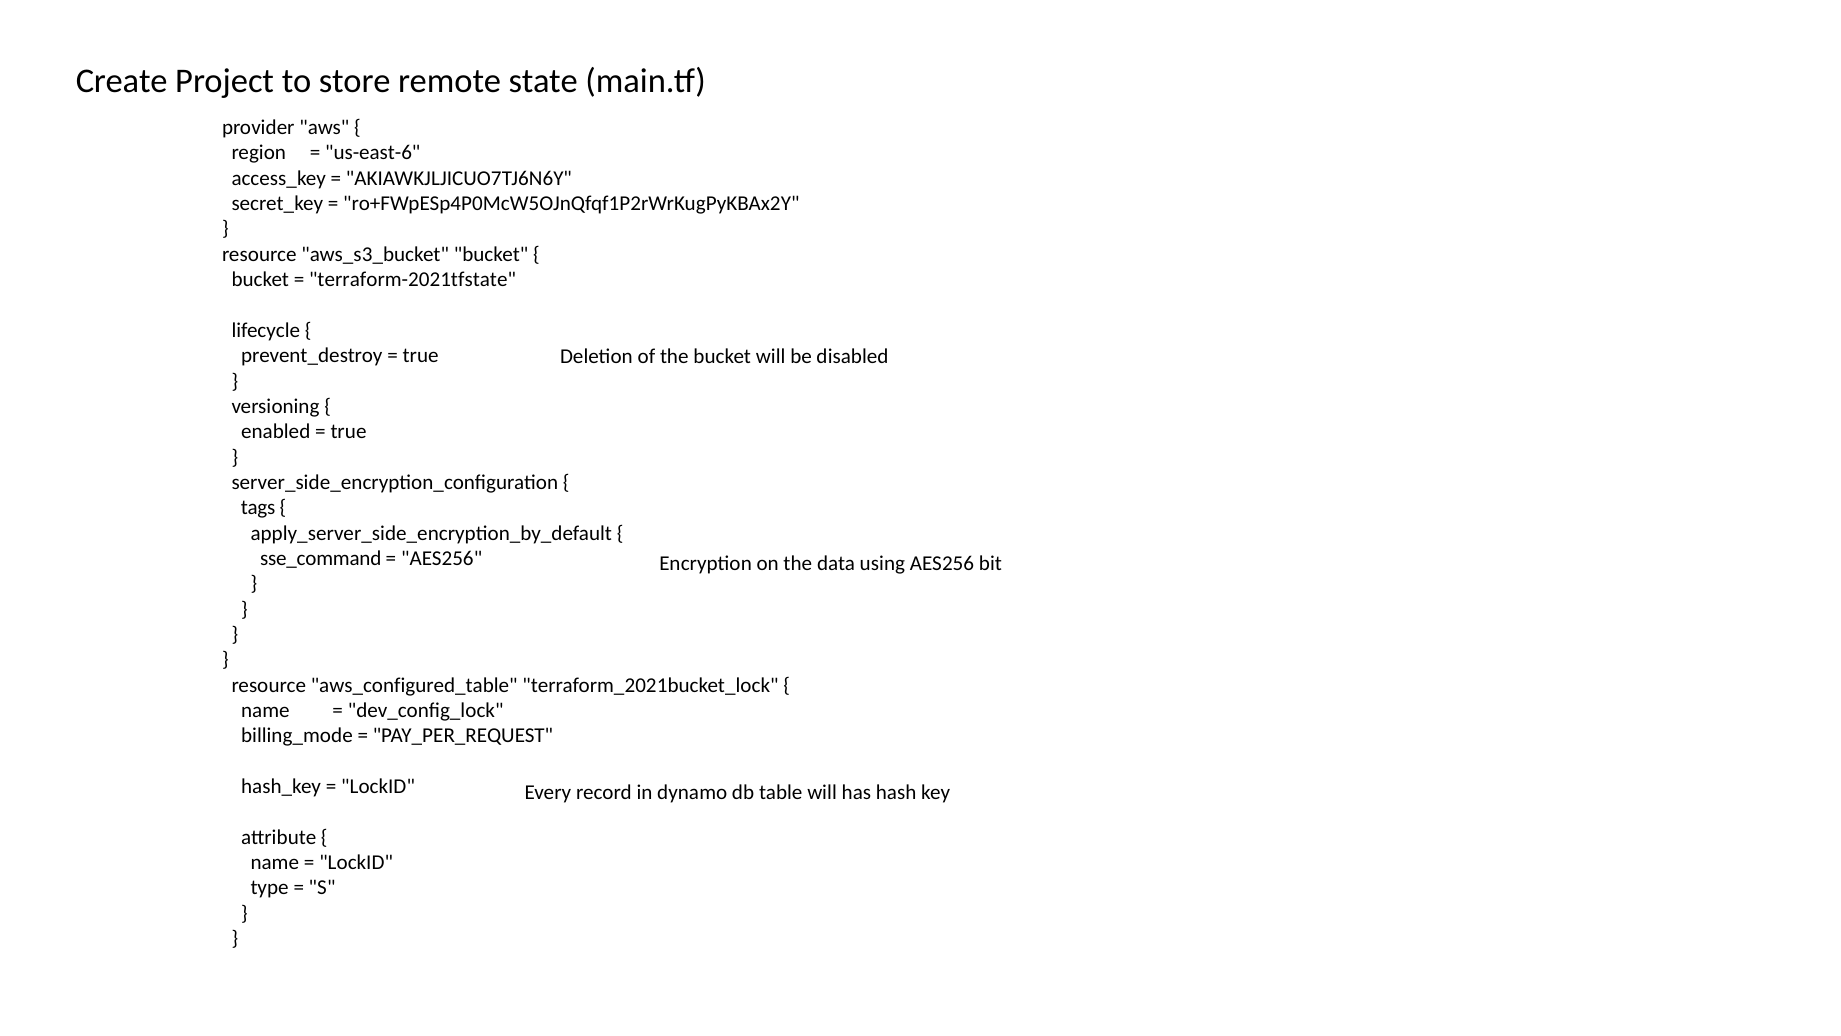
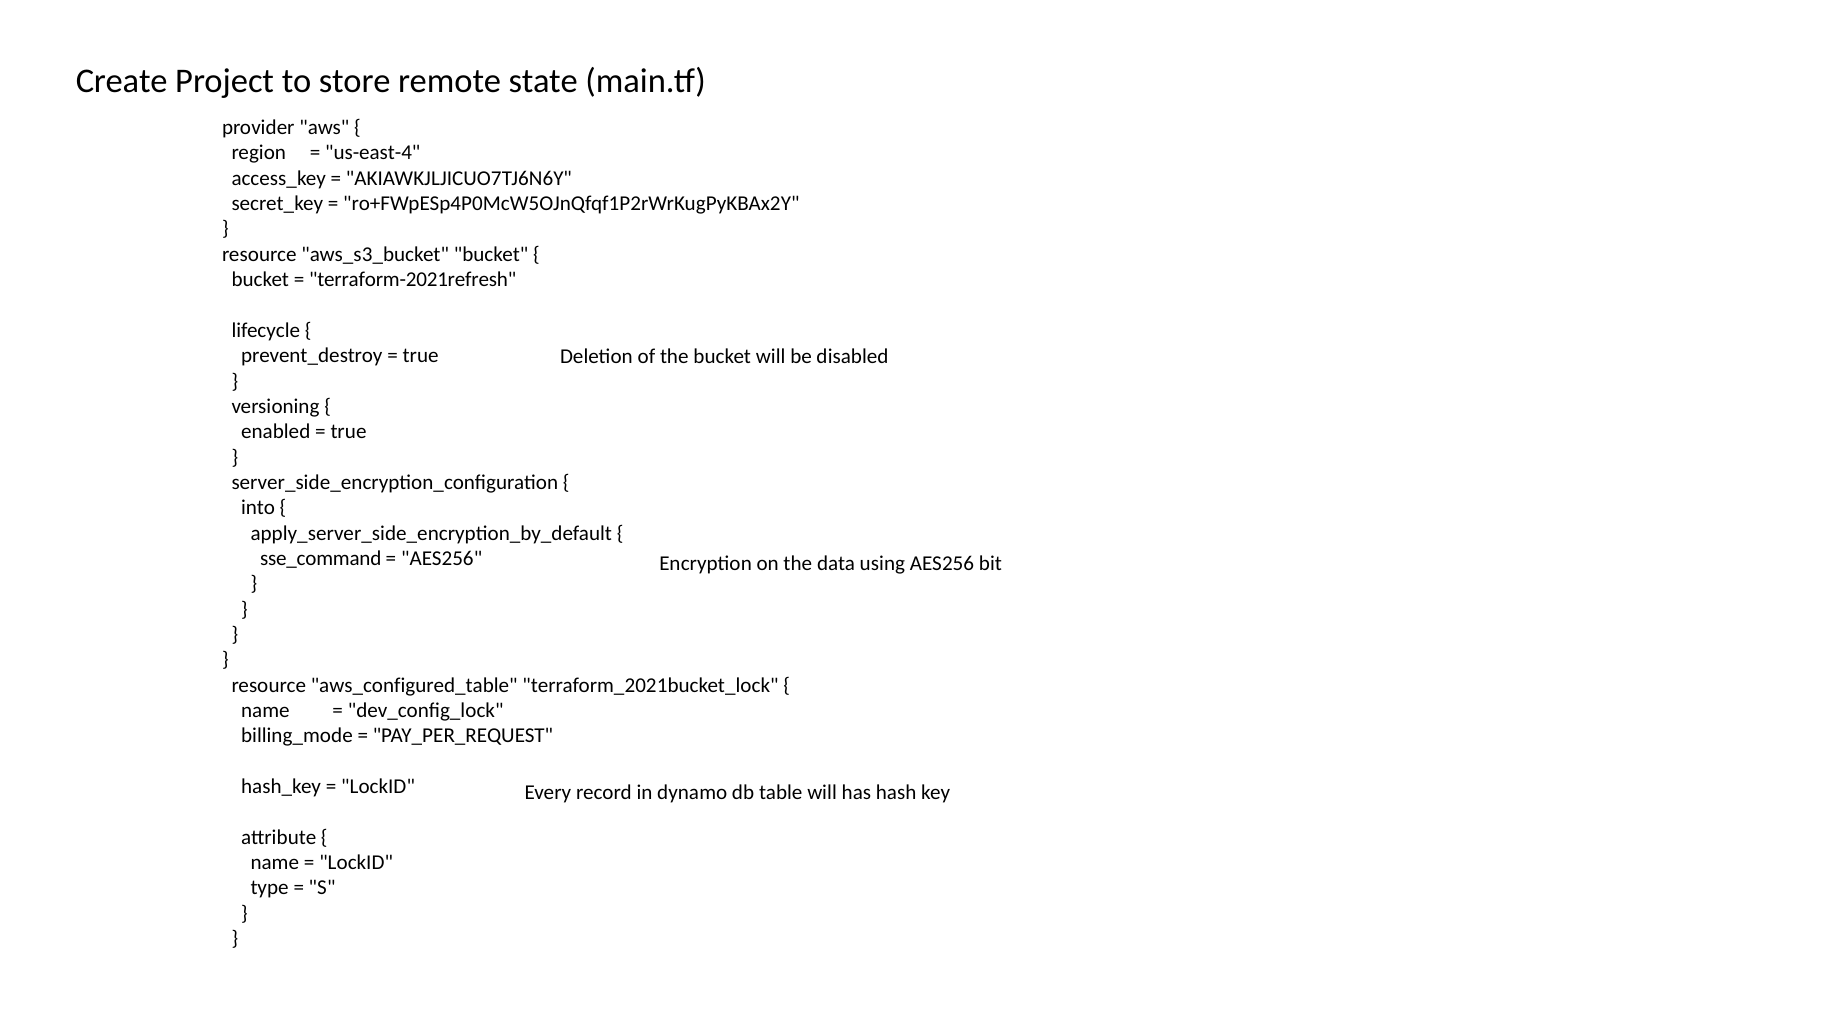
us-east-6: us-east-6 -> us-east-4
terraform-2021tfstate: terraform-2021tfstate -> terraform-2021refresh
tags: tags -> into
